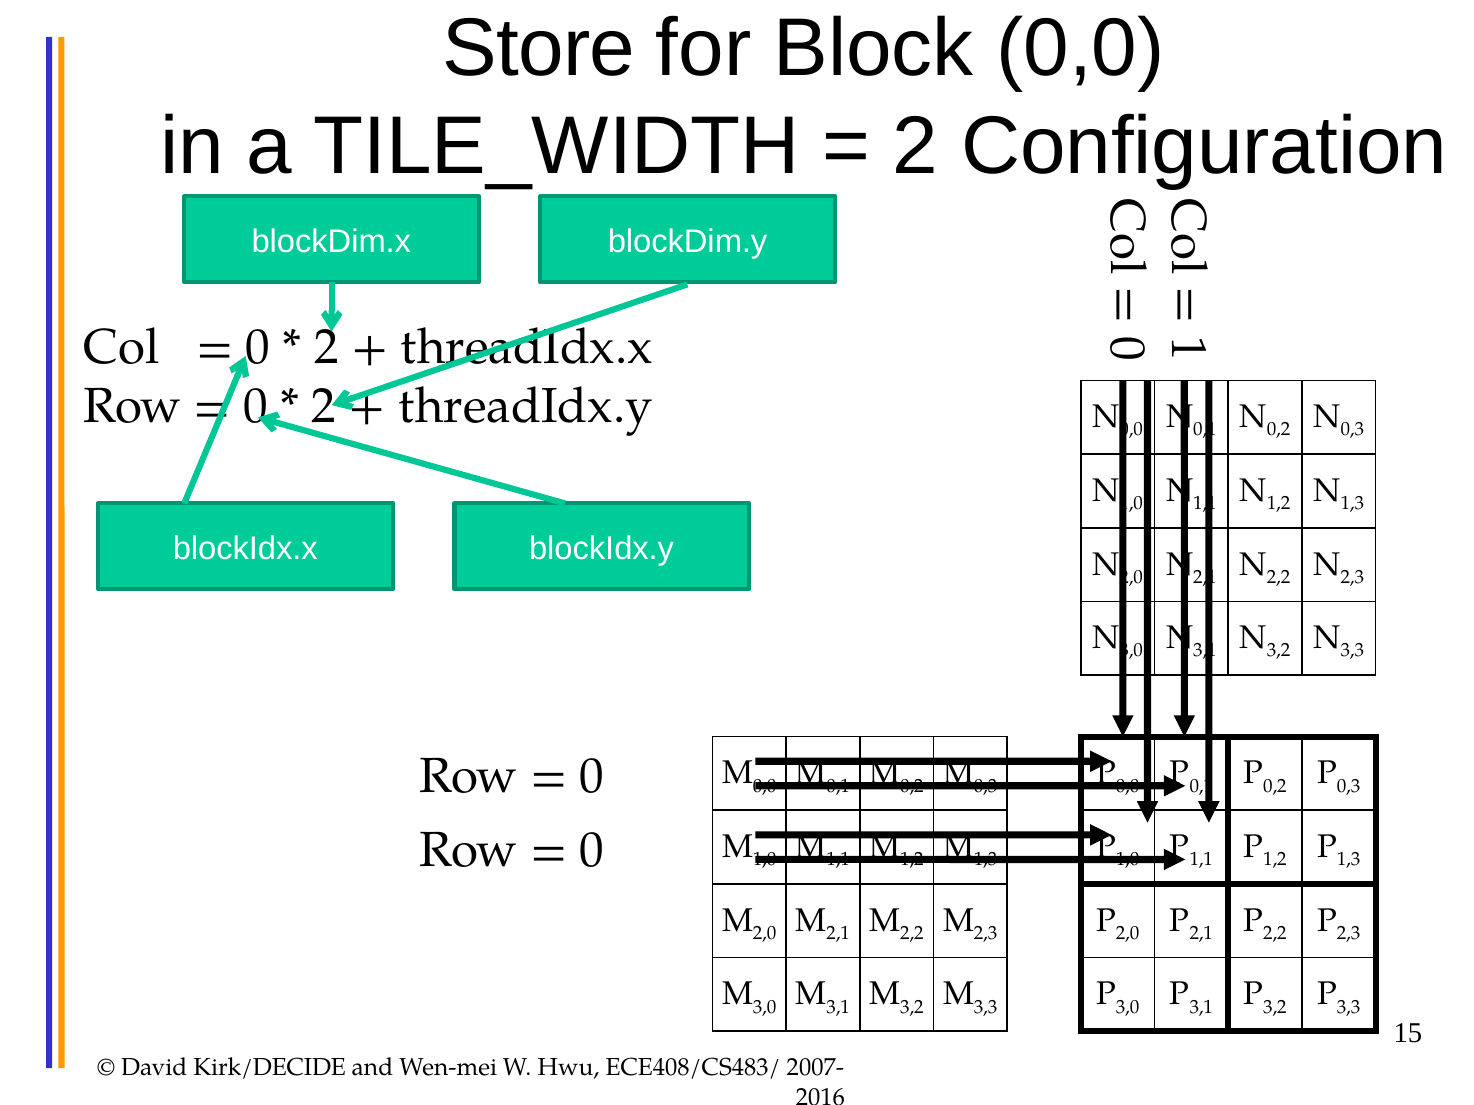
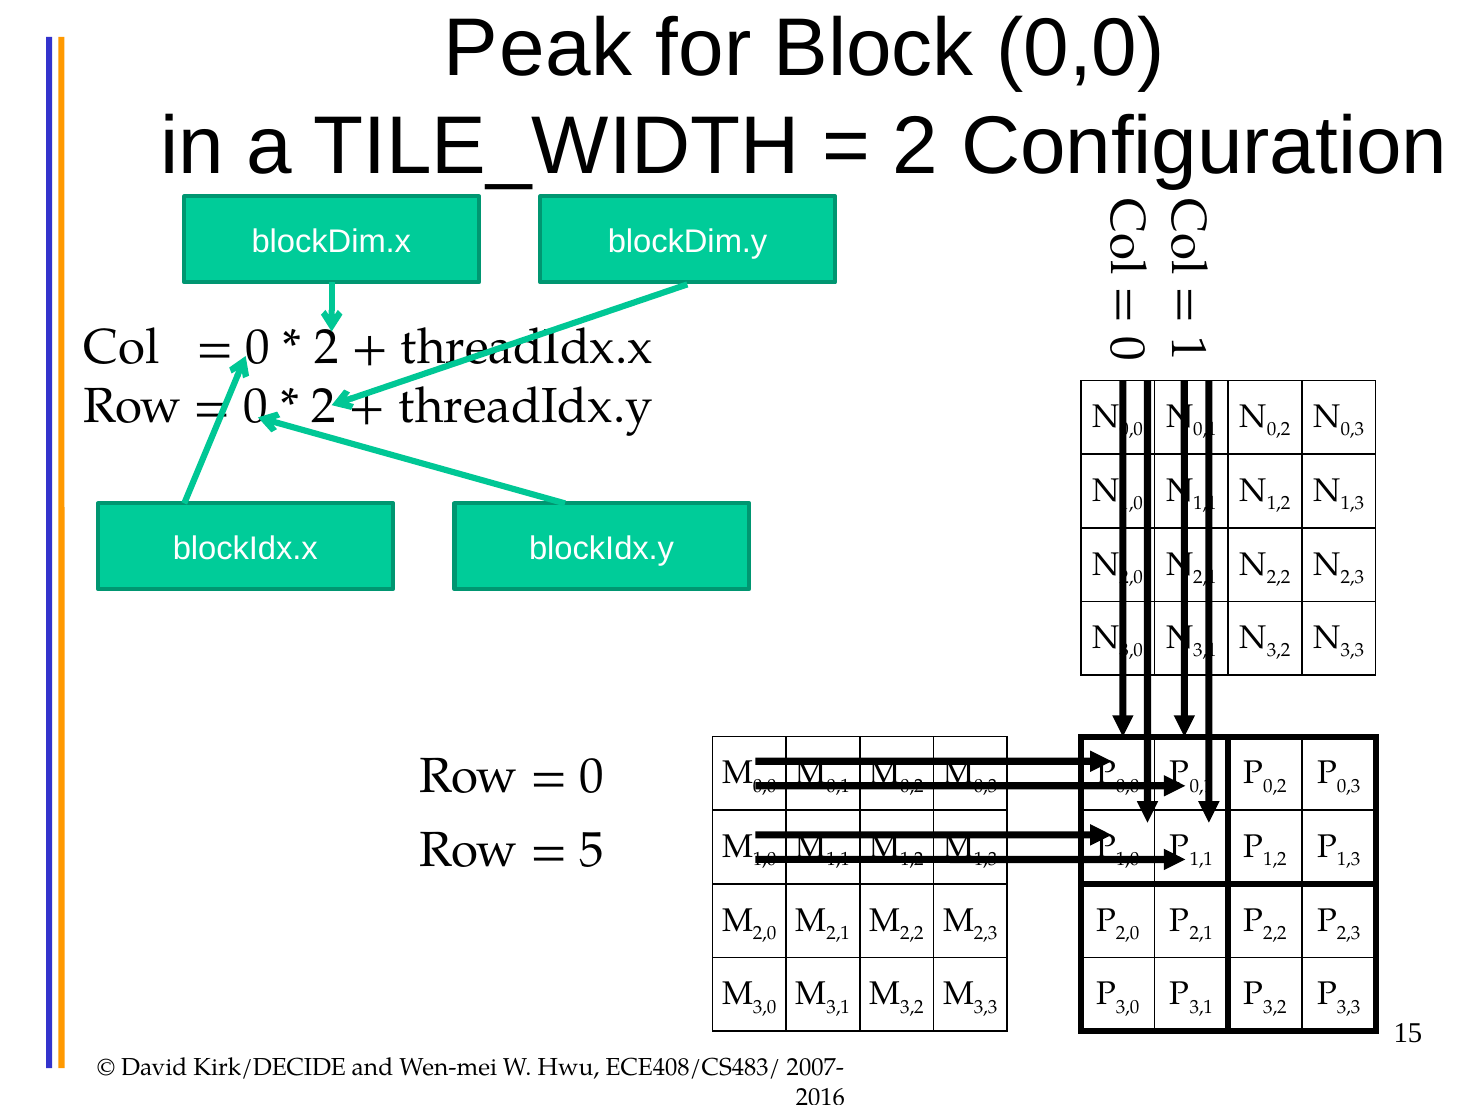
Store: Store -> Peak
0 at (592, 851): 0 -> 5
